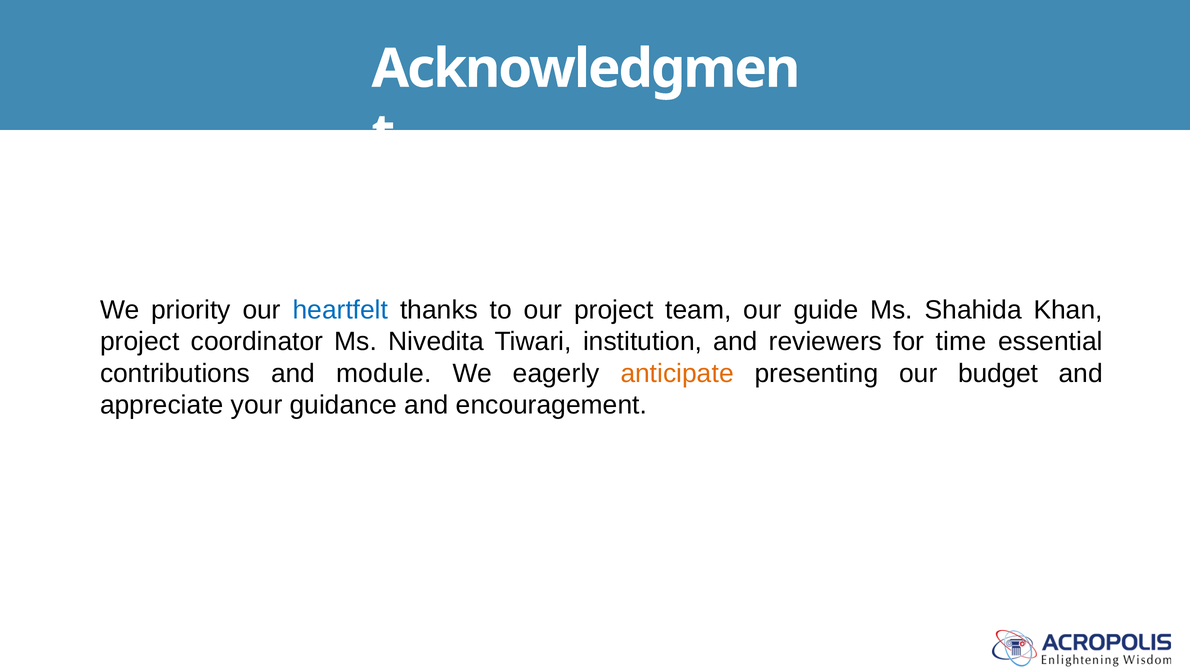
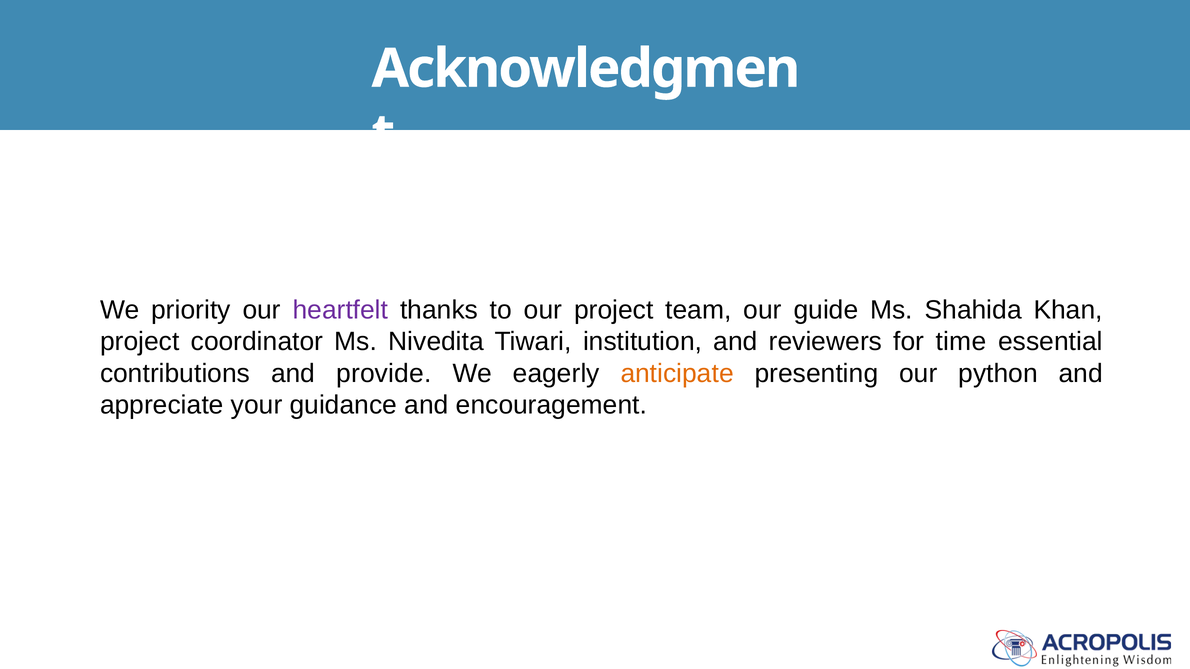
heartfelt colour: blue -> purple
module: module -> provide
budget: budget -> python
